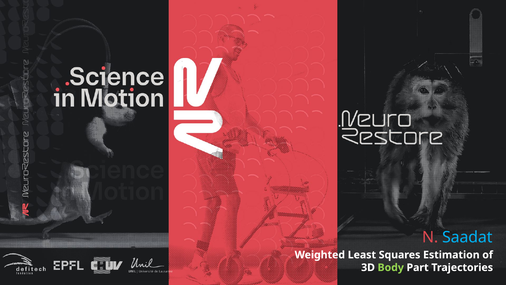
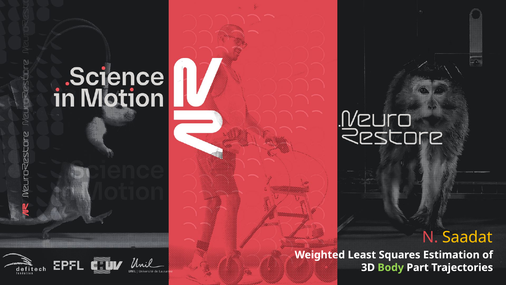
Saadat colour: light blue -> yellow
